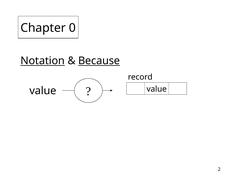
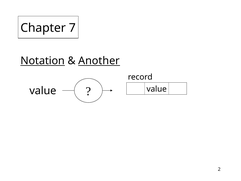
0: 0 -> 7
Because: Because -> Another
